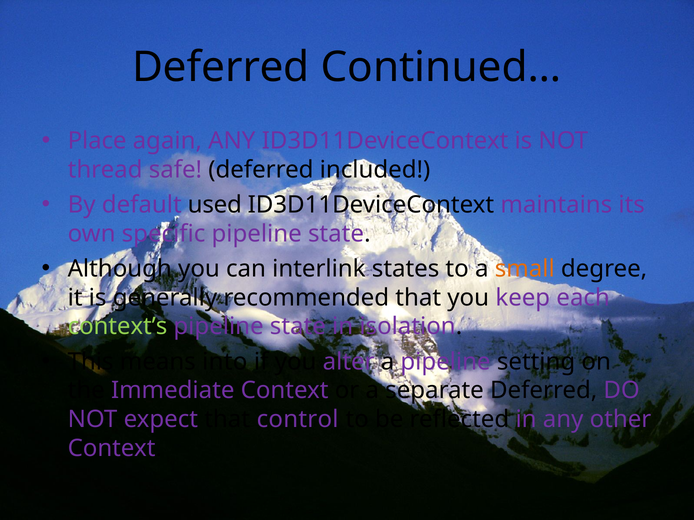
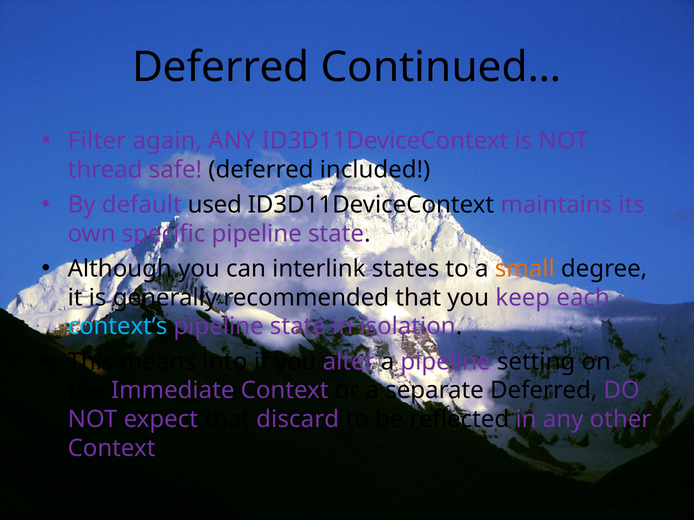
Place: Place -> Filter
context’s colour: light green -> light blue
control: control -> discard
